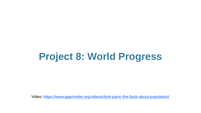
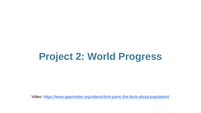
8: 8 -> 2
